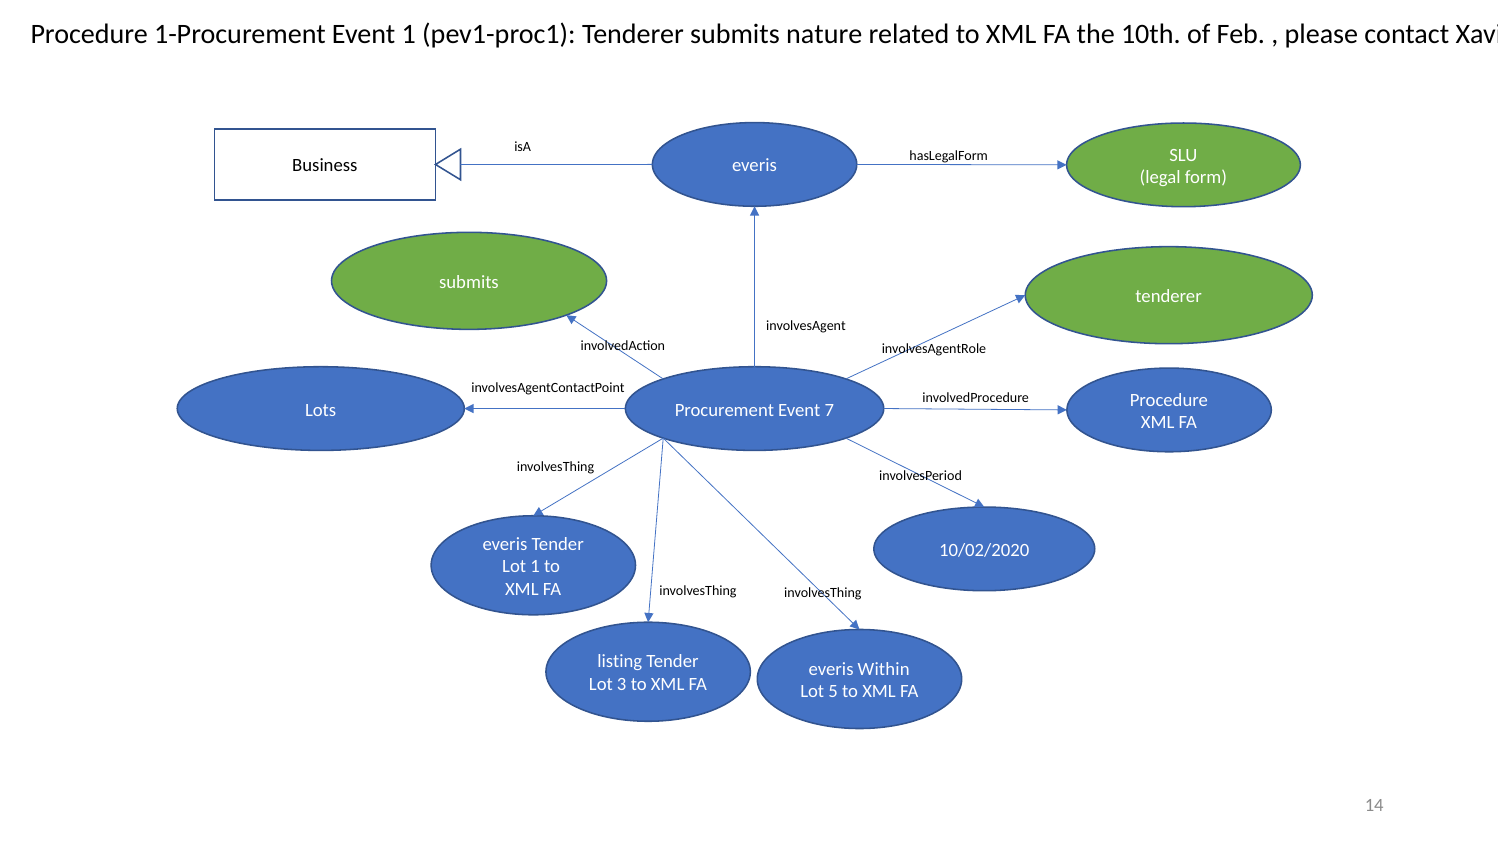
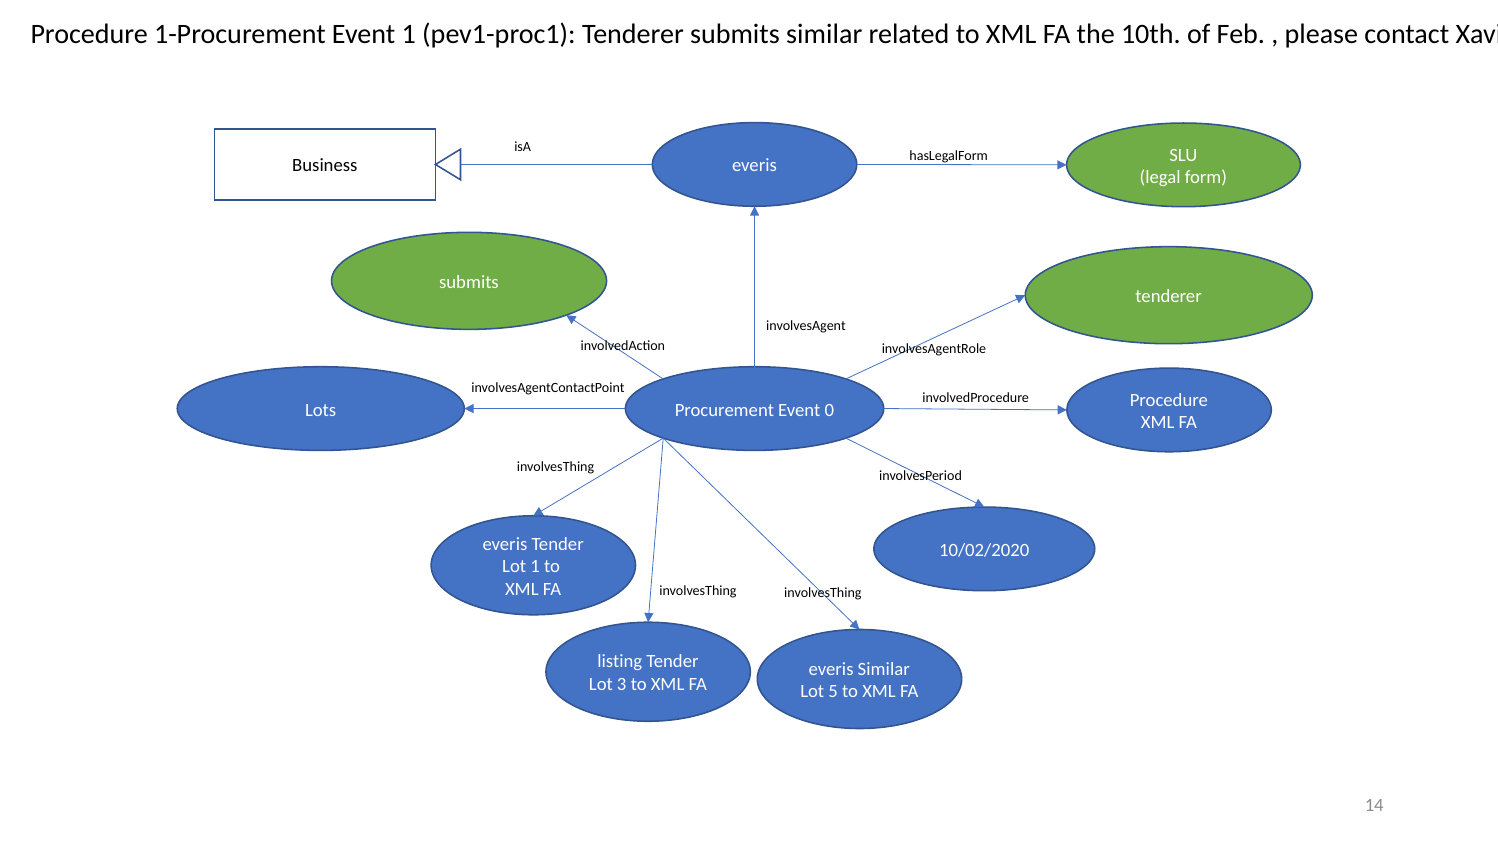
submits nature: nature -> similar
7: 7 -> 0
everis Within: Within -> Similar
